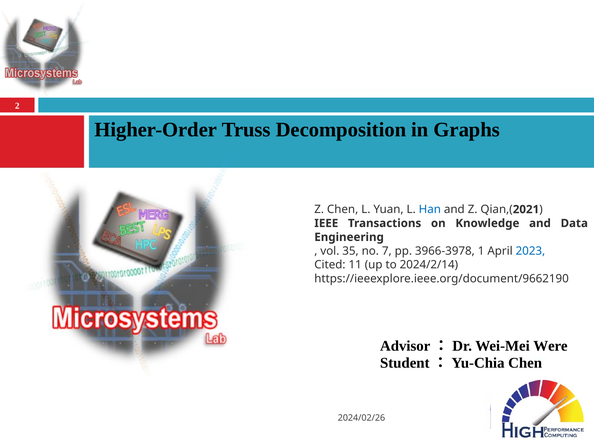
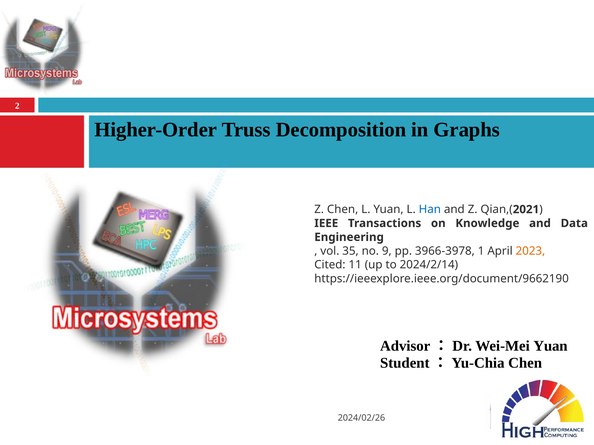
7: 7 -> 9
2023 colour: blue -> orange
Wei-Mei Were: Were -> Yuan
